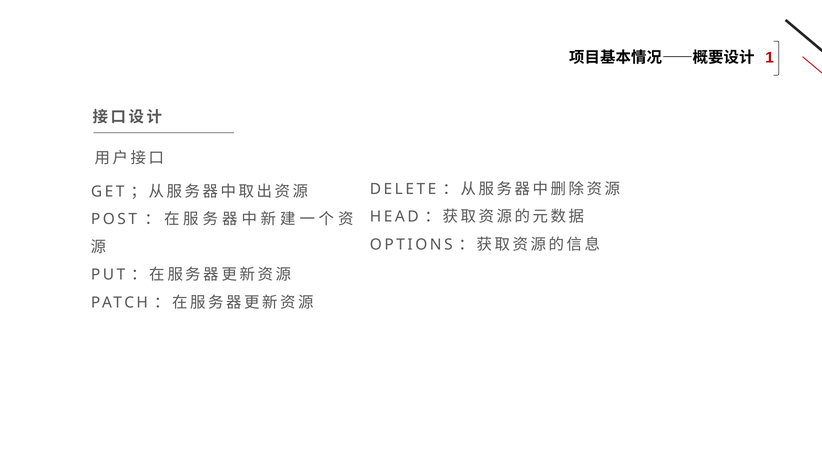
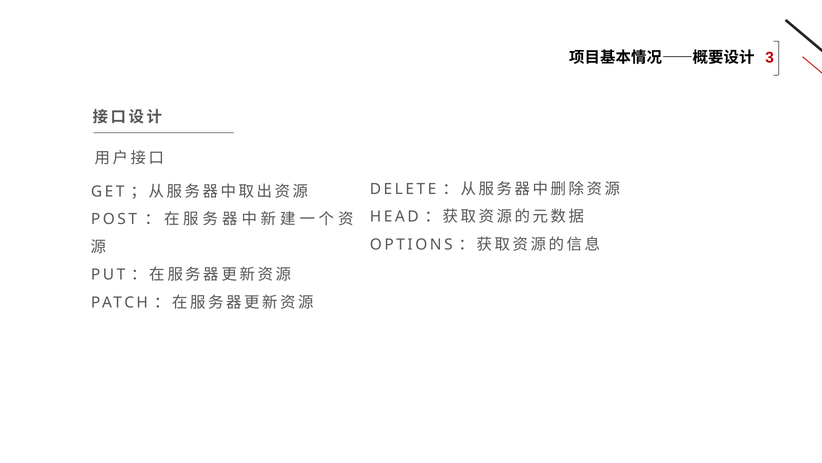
1: 1 -> 3
